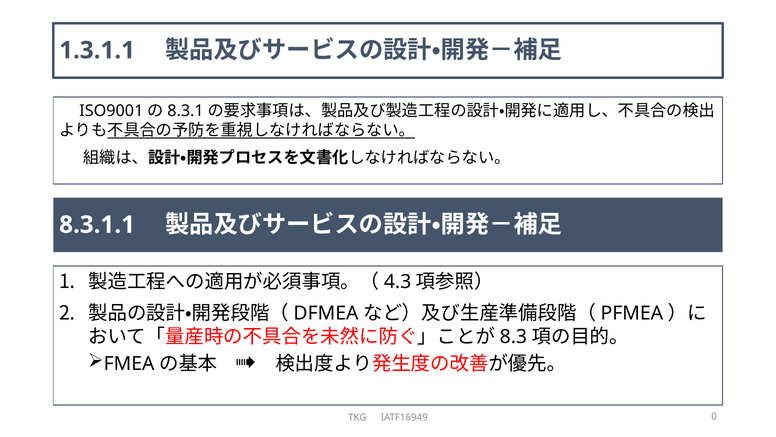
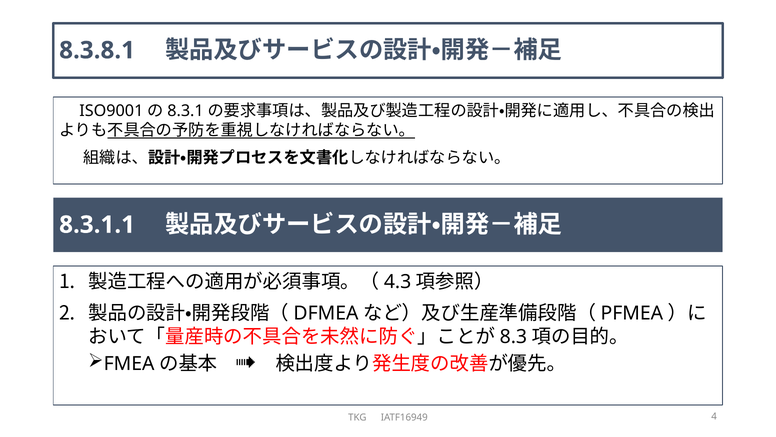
1.3.1.1: 1.3.1.1 -> 8.3.8.1
0: 0 -> 4
